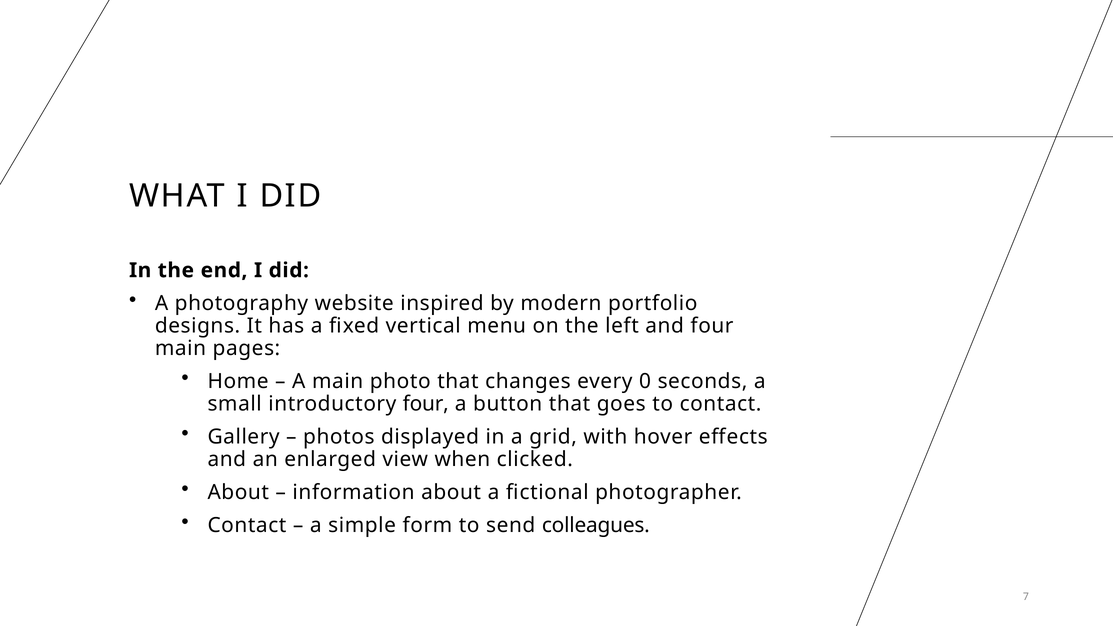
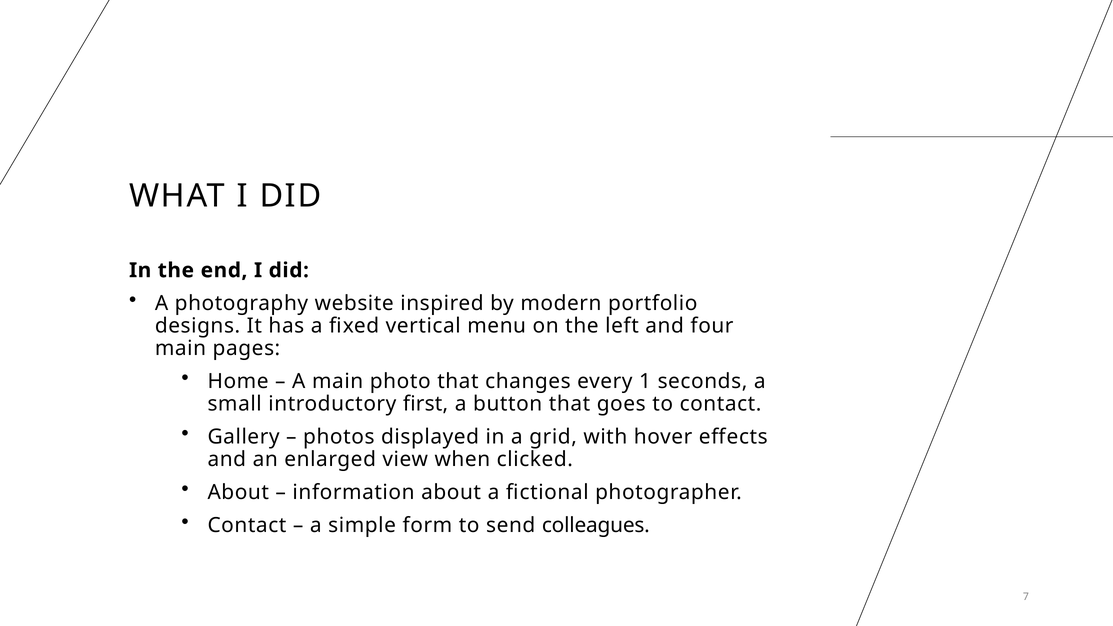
0: 0 -> 1
introductory four: four -> first
